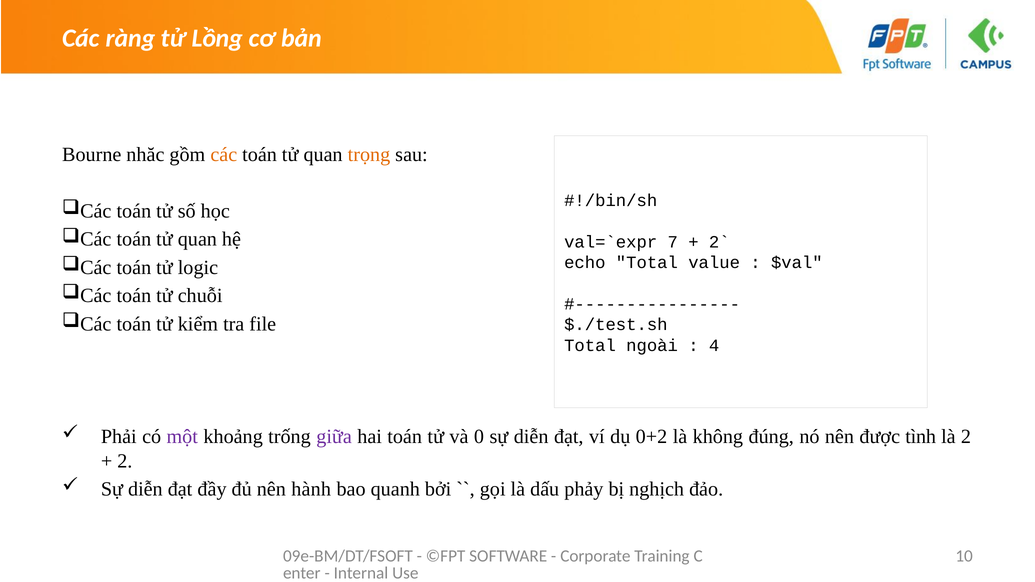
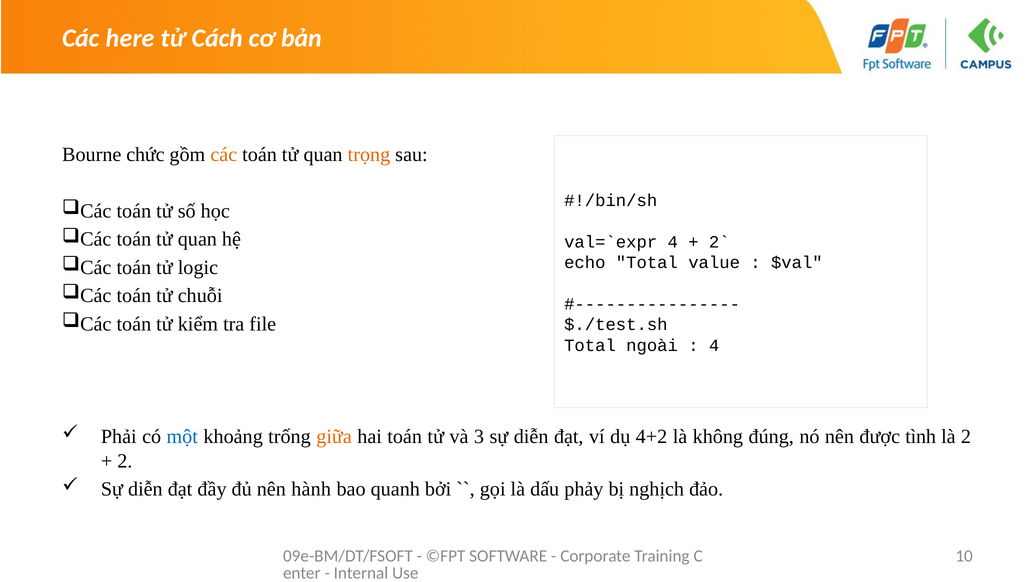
ràng: ràng -> here
Lồng: Lồng -> Cách
nhăc: nhăc -> chức
7 at (673, 242): 7 -> 4
một colour: purple -> blue
giữa colour: purple -> orange
0: 0 -> 3
0+2: 0+2 -> 4+2
